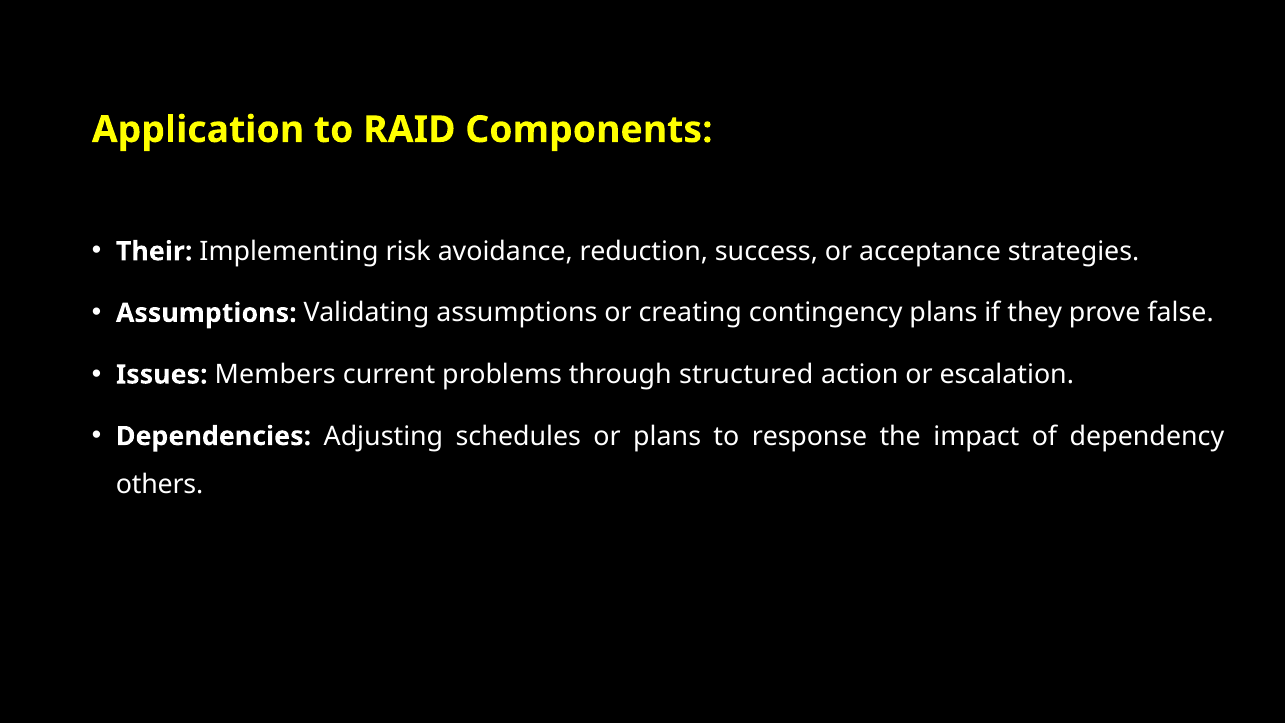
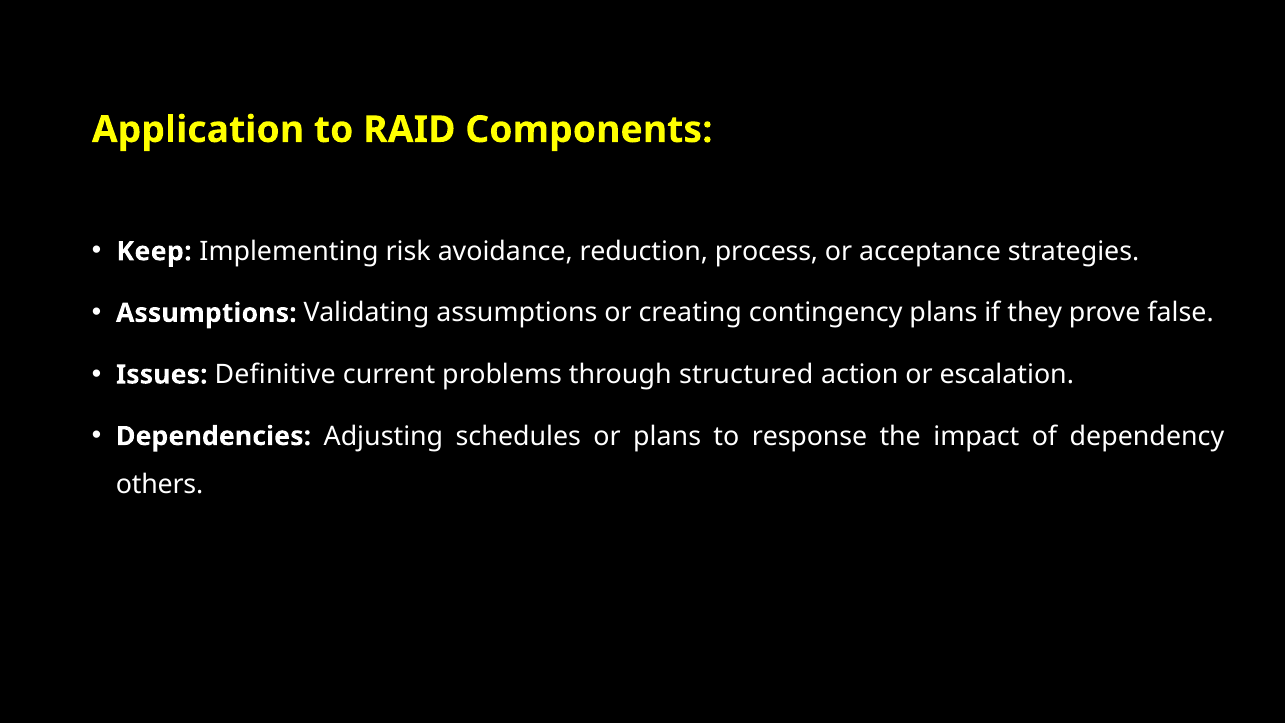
Their: Their -> Keep
success: success -> process
Members: Members -> Definitive
